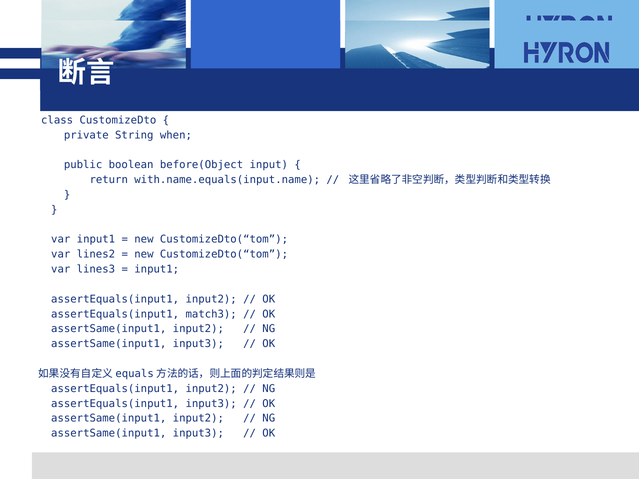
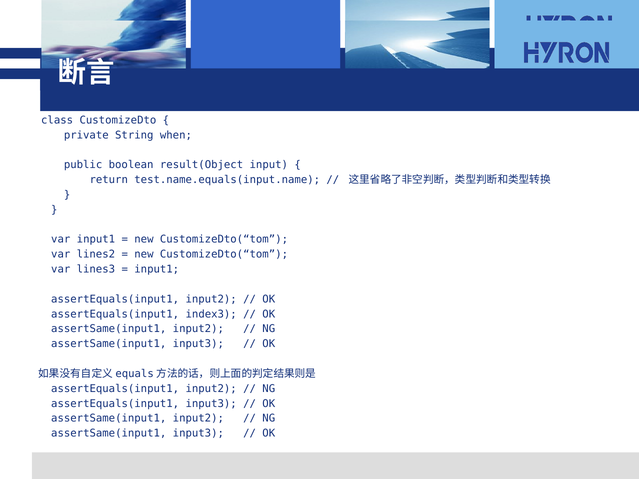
before(Object: before(Object -> result(Object
with.name.equals(input.name: with.name.equals(input.name -> test.name.equals(input.name
match3: match3 -> index3
